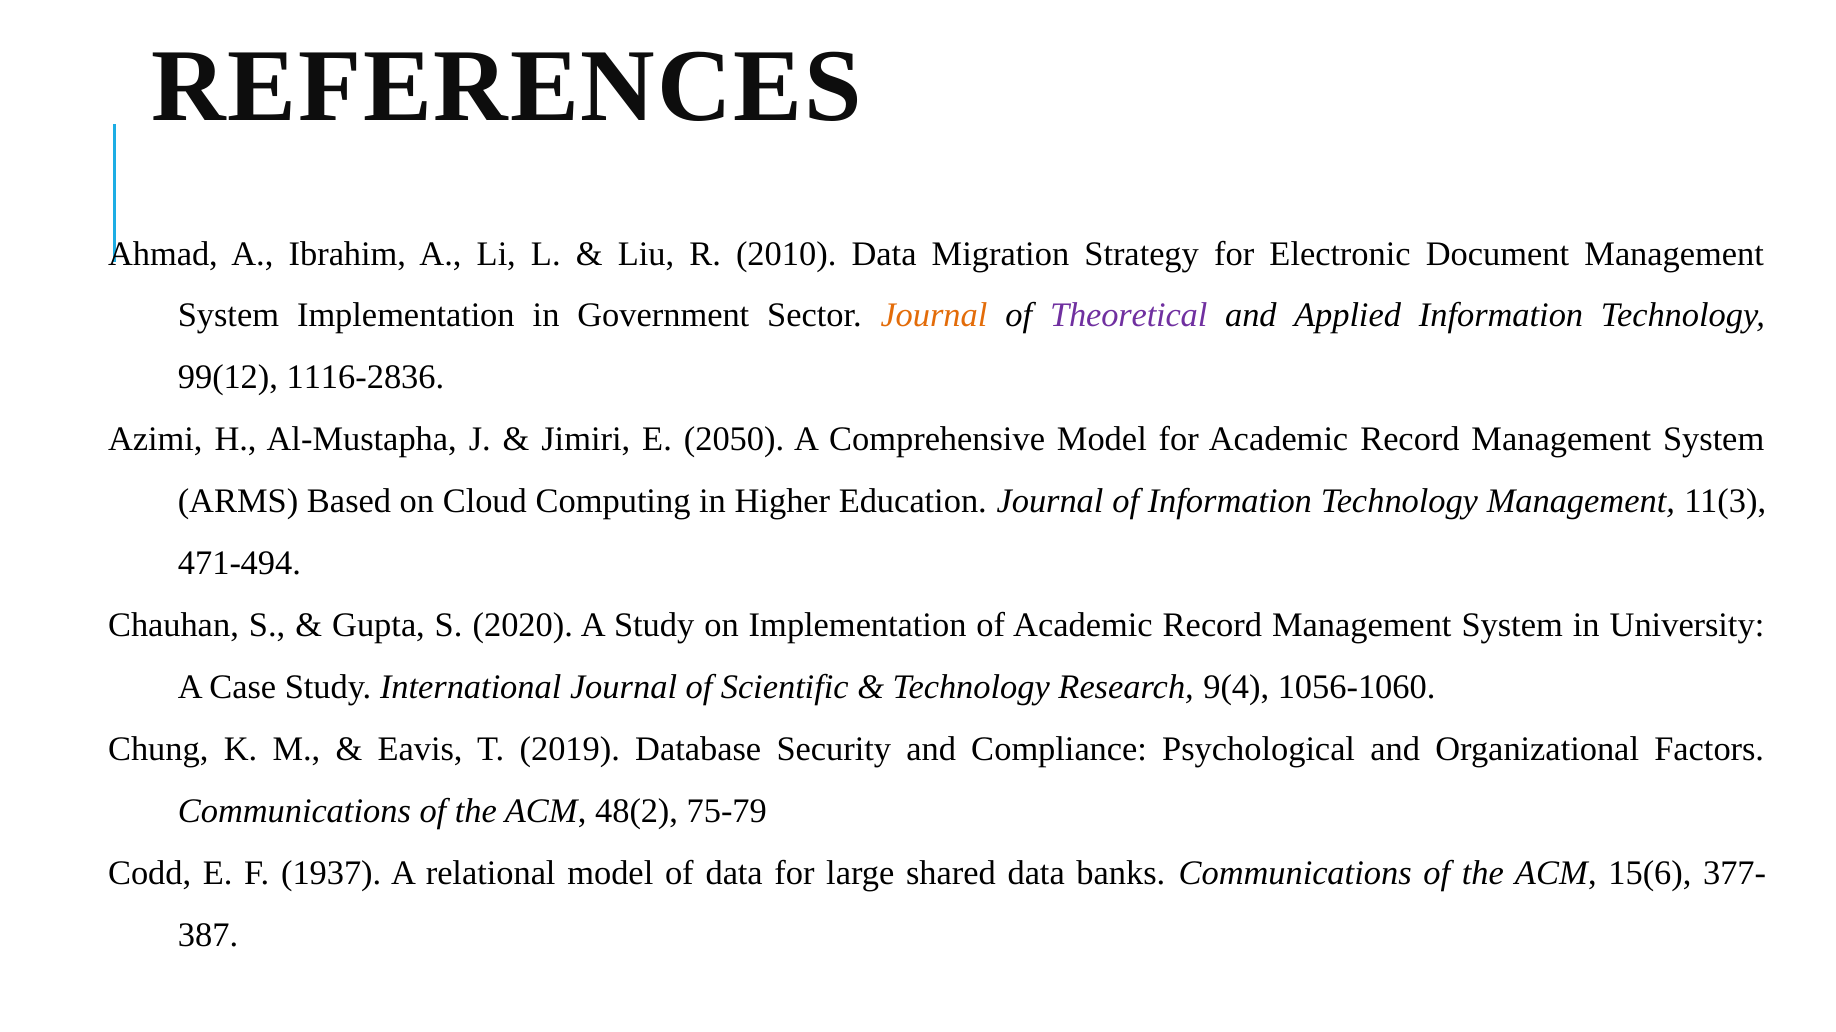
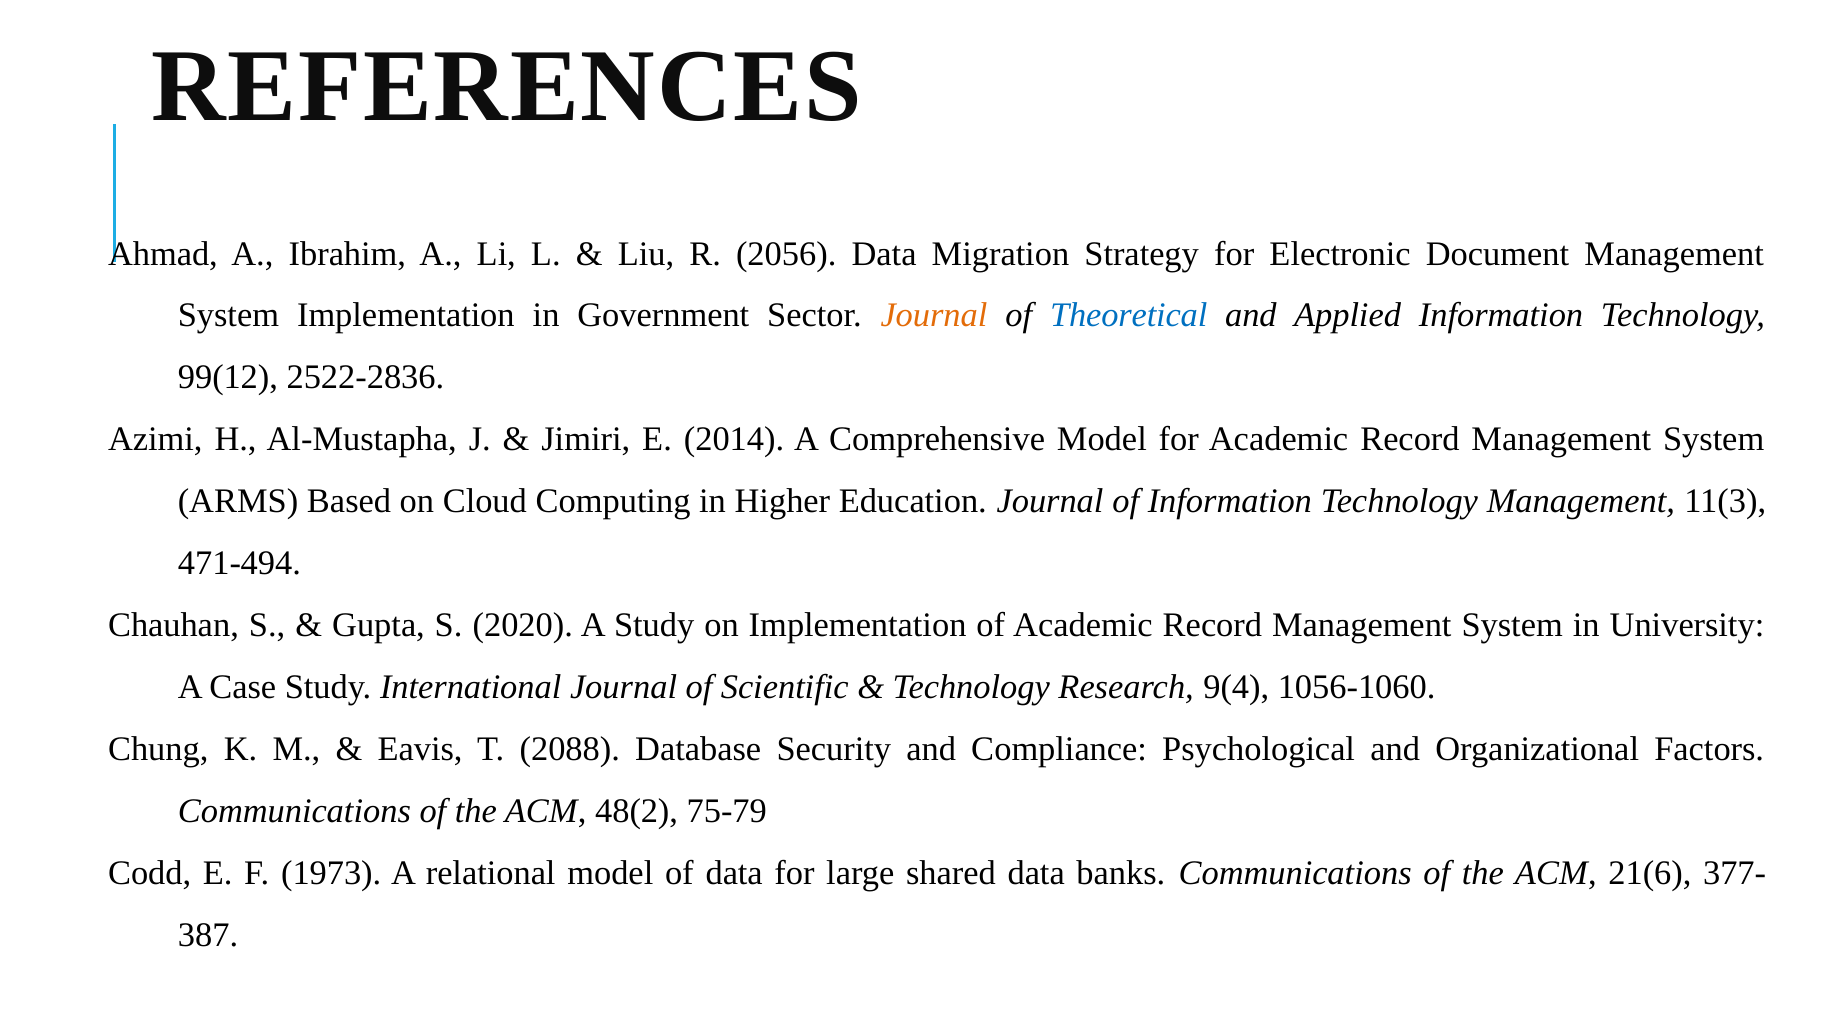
2010: 2010 -> 2056
Theoretical colour: purple -> blue
1116-2836: 1116-2836 -> 2522-2836
2050: 2050 -> 2014
2019: 2019 -> 2088
1937: 1937 -> 1973
15(6: 15(6 -> 21(6
